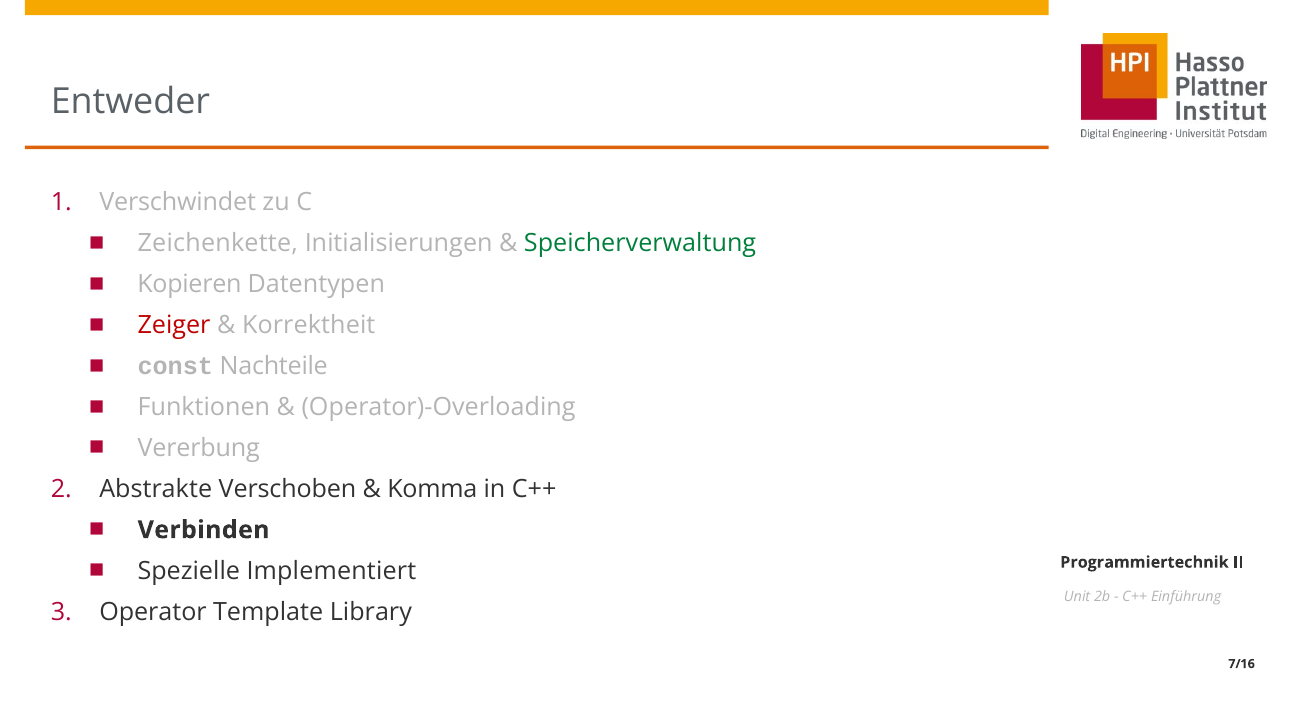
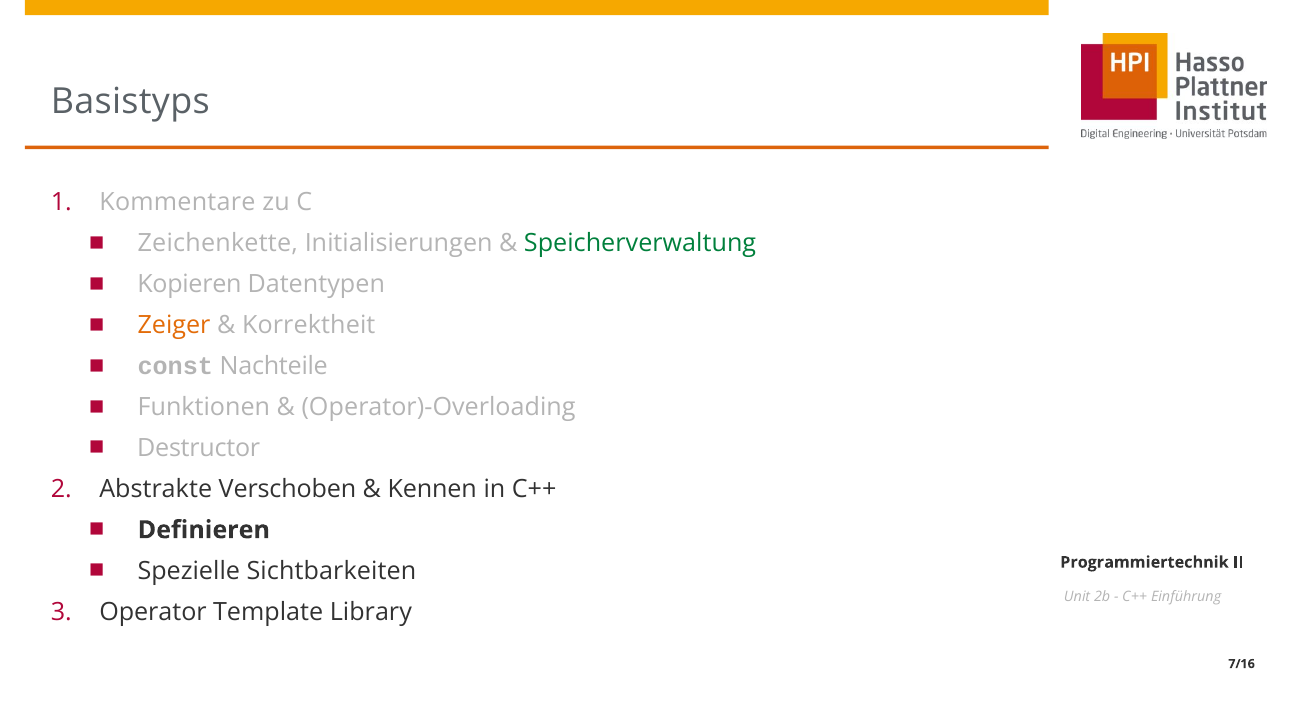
Entweder: Entweder -> Basistyps
Verschwindet: Verschwindet -> Kommentare
Zeiger colour: red -> orange
Vererbung: Vererbung -> Destructor
Komma: Komma -> Kennen
Verbinden: Verbinden -> Definieren
Implementiert: Implementiert -> Sichtbarkeiten
